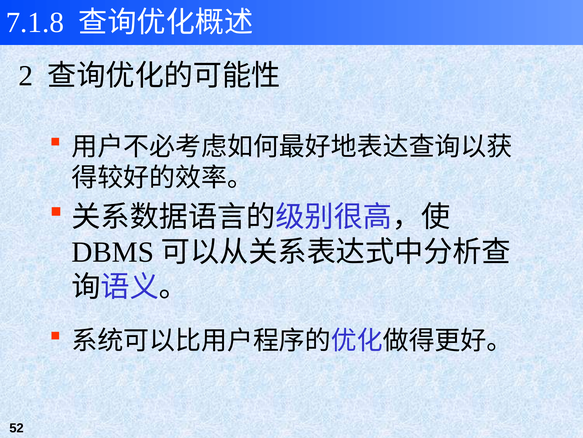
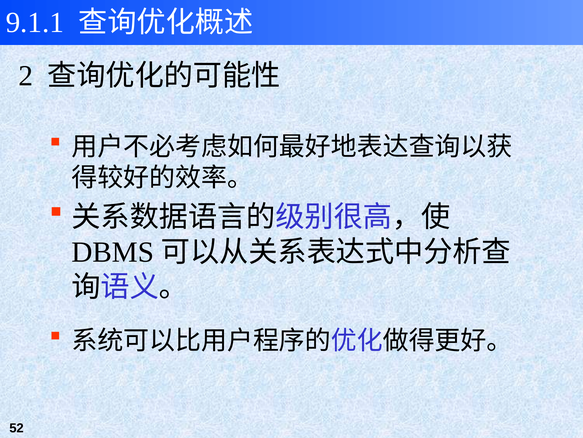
7.1.8: 7.1.8 -> 9.1.1
